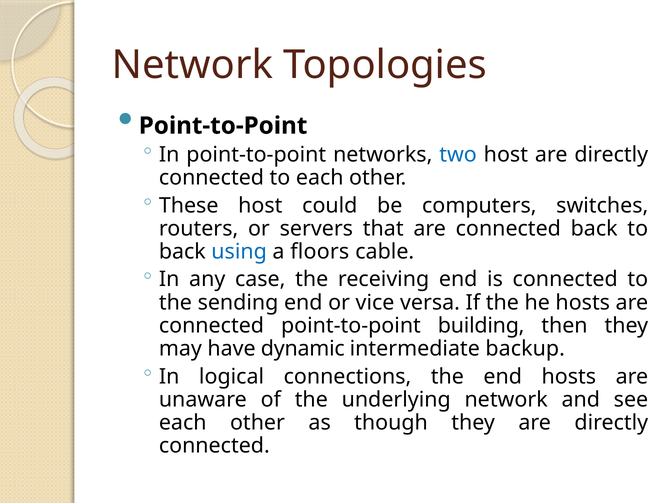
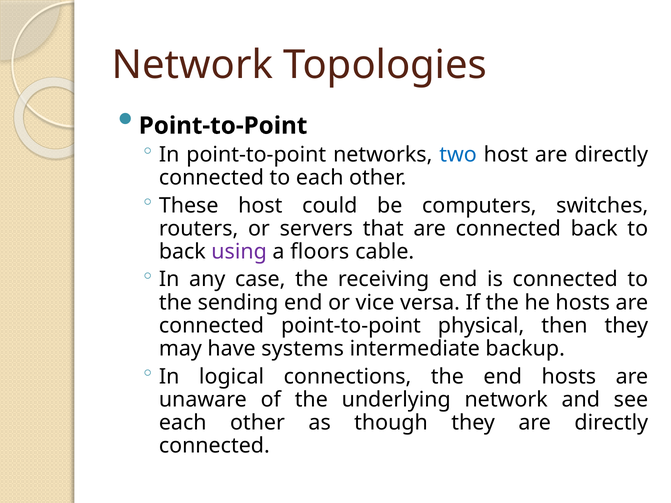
using colour: blue -> purple
building: building -> physical
dynamic: dynamic -> systems
